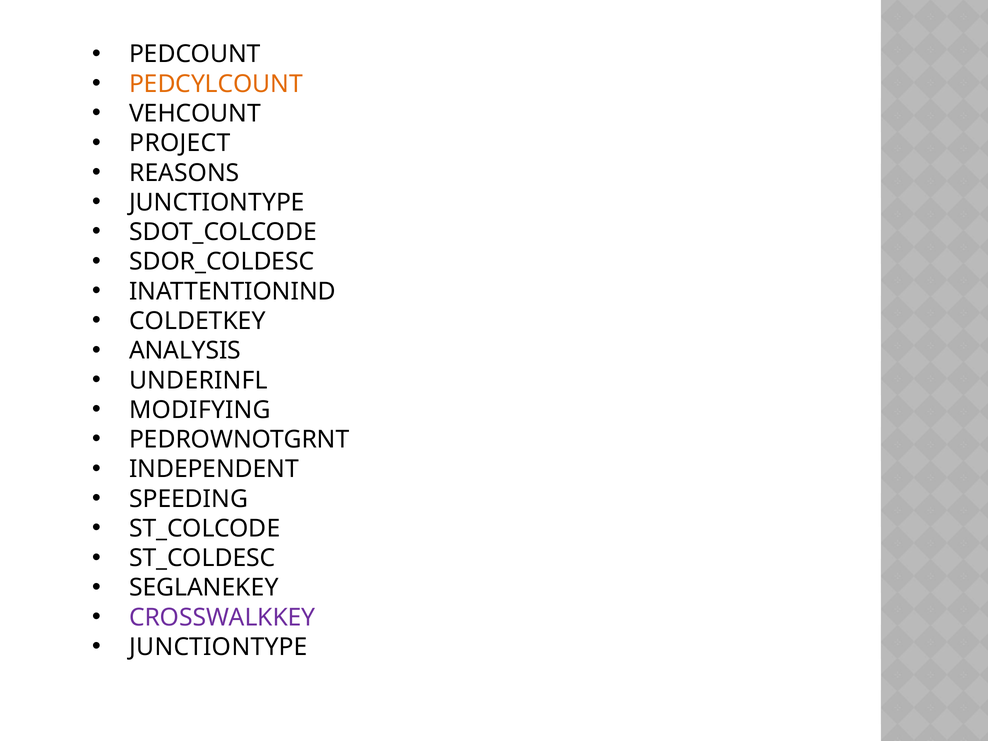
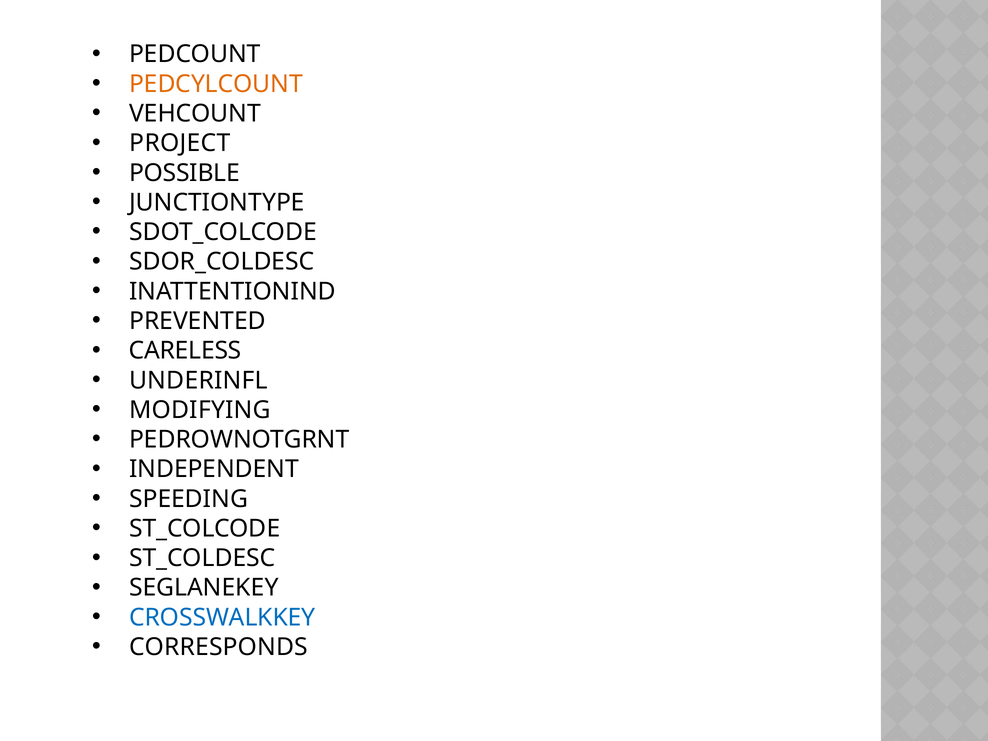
REASONS: REASONS -> POSSIBLE
COLDETKEY: COLDETKEY -> PREVENTED
ANALYSIS: ANALYSIS -> CARELESS
CROSSWALKKEY colour: purple -> blue
JUNCTIONTYPE at (218, 647): JUNCTIONTYPE -> CORRESPONDS
